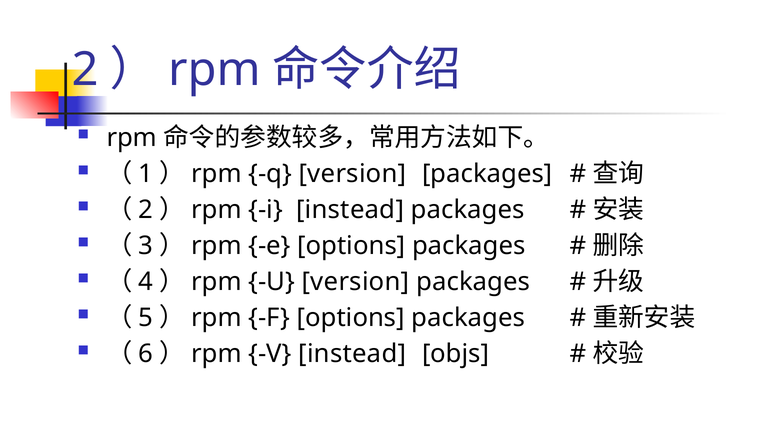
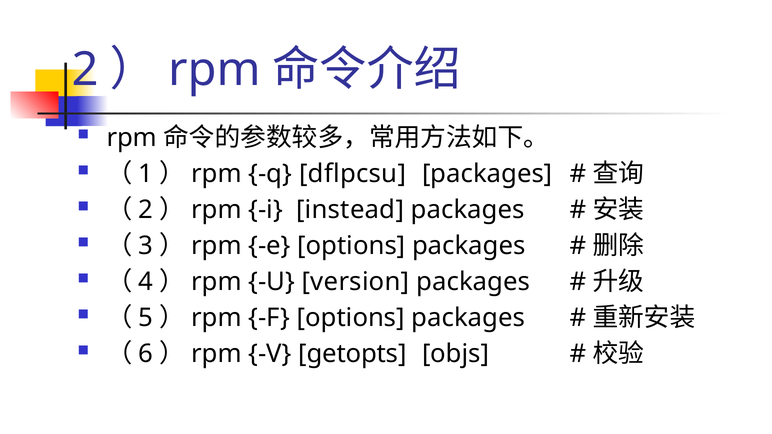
q version: version -> dflpcsu
V instead: instead -> getopts
